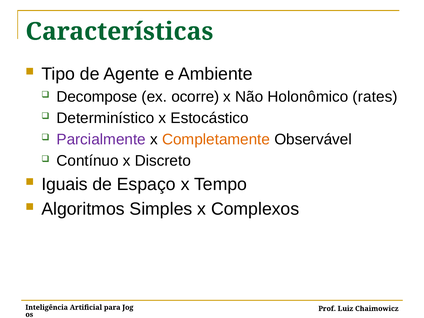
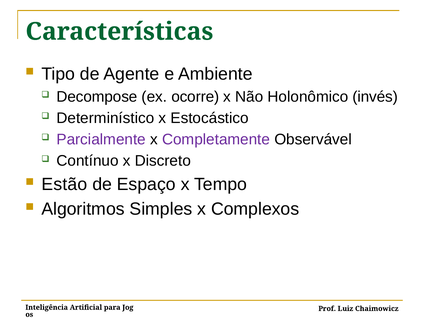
rates: rates -> invés
Completamente colour: orange -> purple
Iguais: Iguais -> Estão
